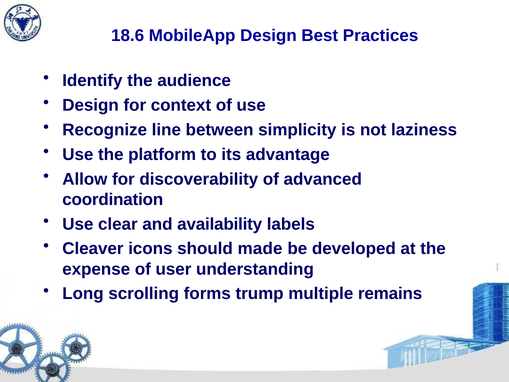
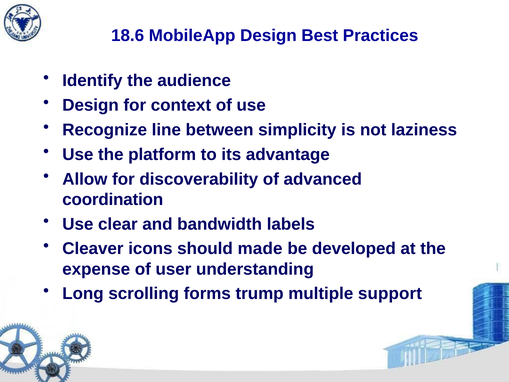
availability: availability -> bandwidth
remains: remains -> support
